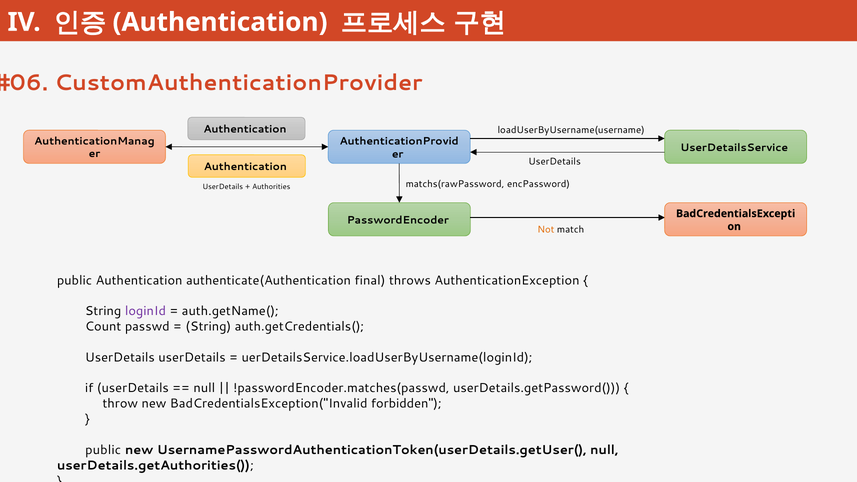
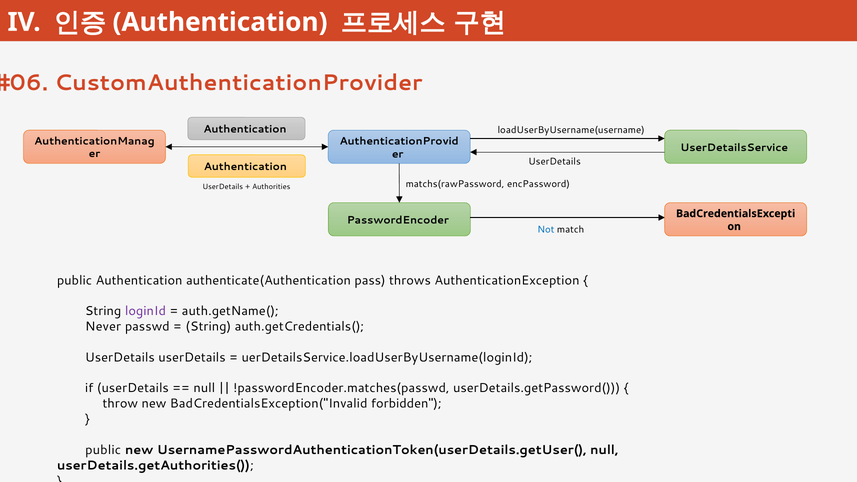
Not colour: orange -> blue
final: final -> pass
Count: Count -> Never
